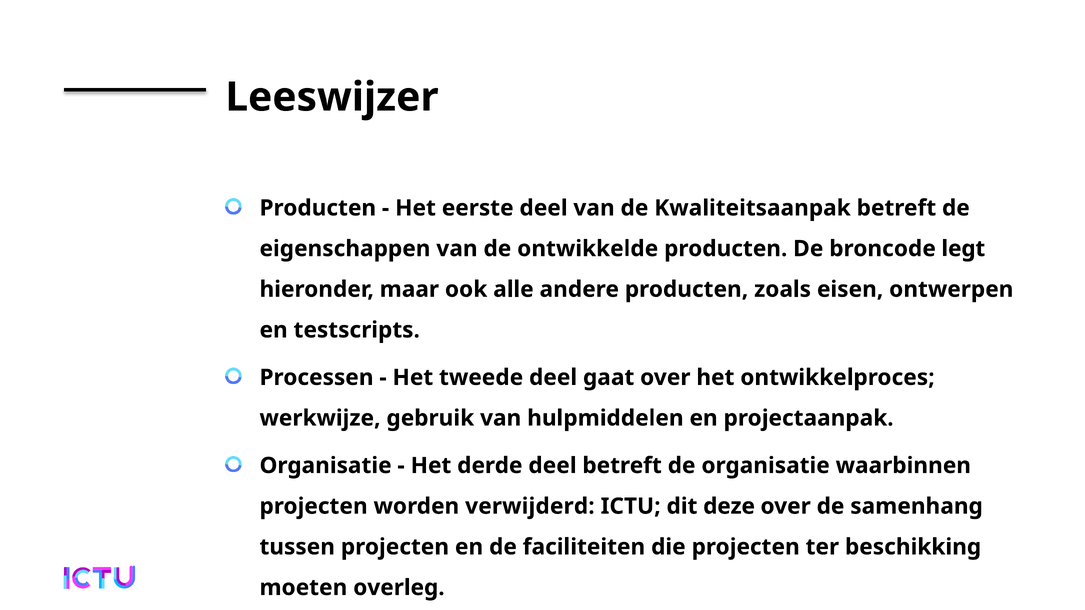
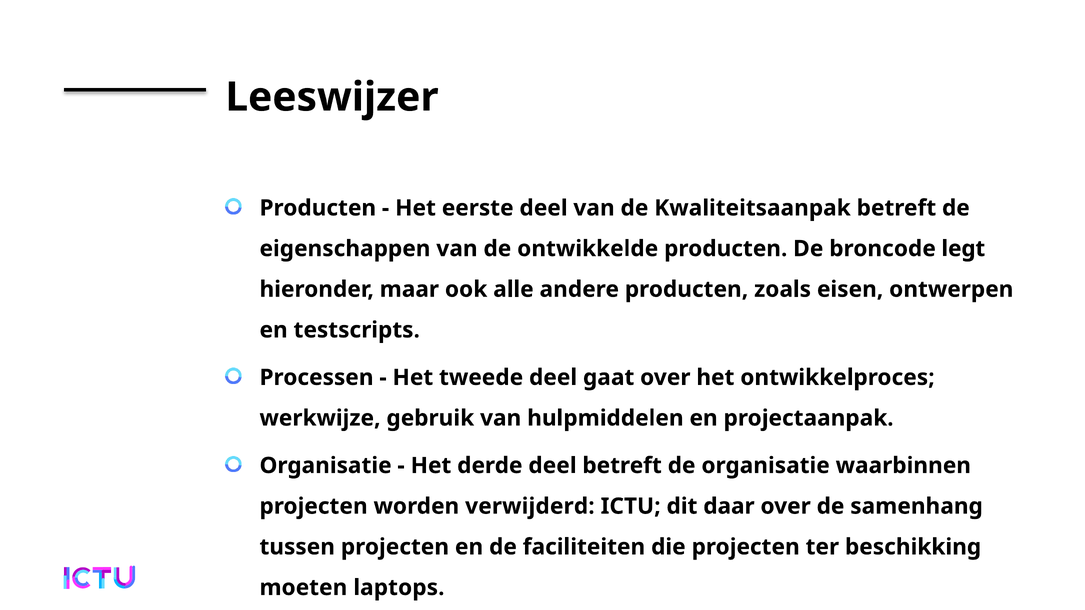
deze: deze -> daar
overleg: overleg -> laptops
